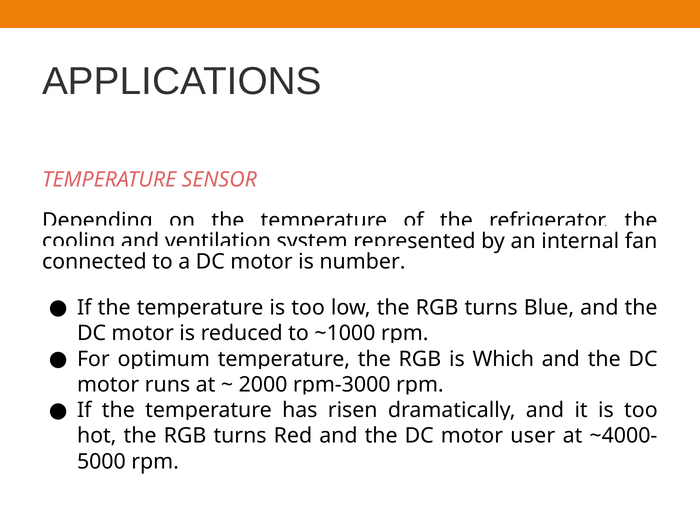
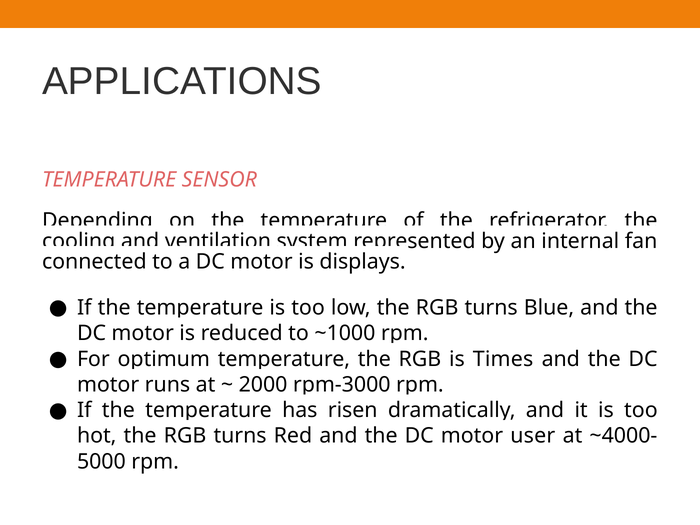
number: number -> displays
Which: Which -> Times
